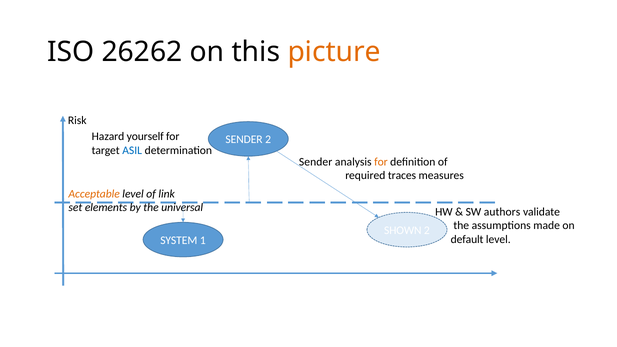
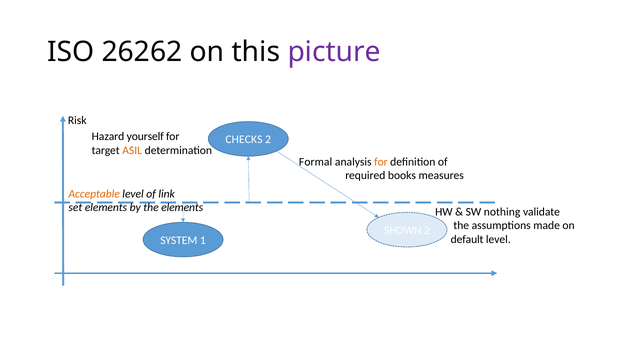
picture colour: orange -> purple
SENDER at (244, 140): SENDER -> CHECKS
ASIL colour: blue -> orange
Sender at (316, 162): Sender -> Formal
traces: traces -> books
the universal: universal -> elements
authors: authors -> nothing
